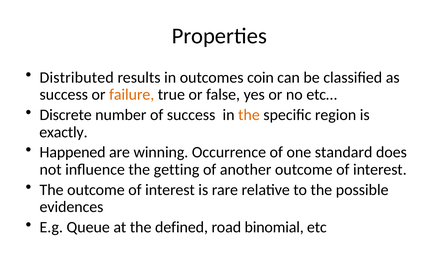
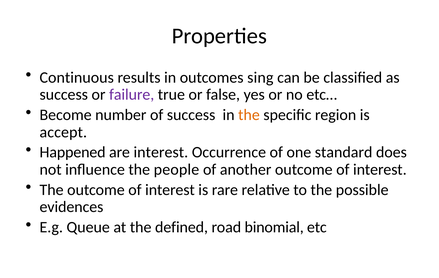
Distributed: Distributed -> Continuous
coin: coin -> sing
failure colour: orange -> purple
Discrete: Discrete -> Become
exactly: exactly -> accept
are winning: winning -> interest
getting: getting -> people
